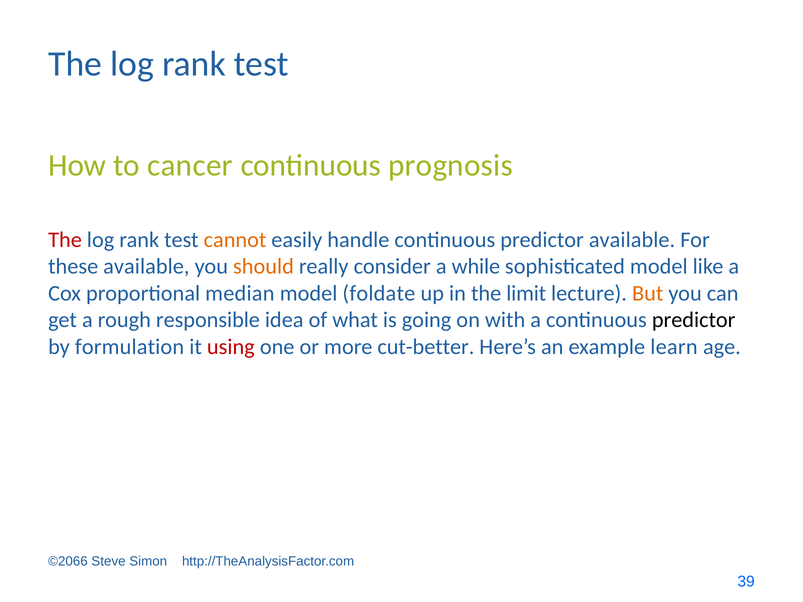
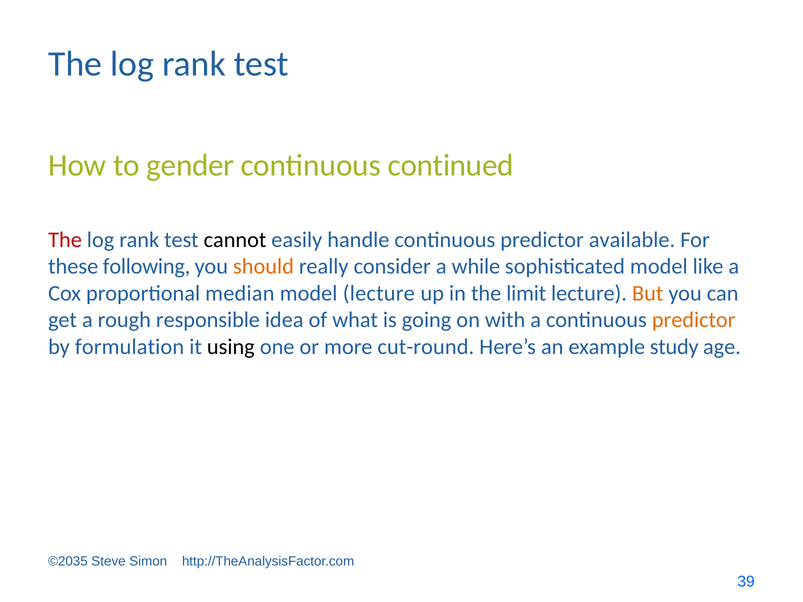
cancer: cancer -> gender
prognosis: prognosis -> continued
cannot colour: orange -> black
these available: available -> following
model foldate: foldate -> lecture
predictor at (694, 320) colour: black -> orange
using colour: red -> black
cut-better: cut-better -> cut-round
learn: learn -> study
©2066: ©2066 -> ©2035
